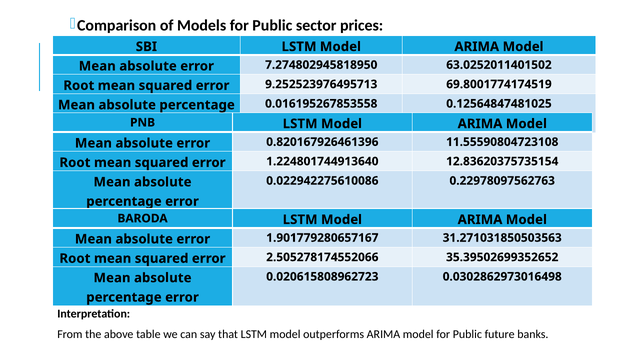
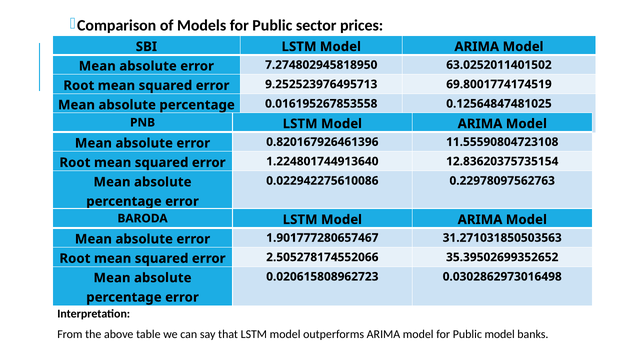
1.901779280657167: 1.901779280657167 -> 1.901777280657467
Public future: future -> model
